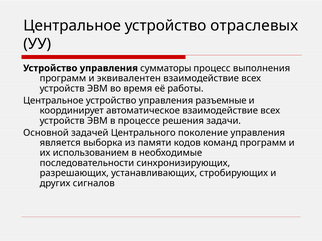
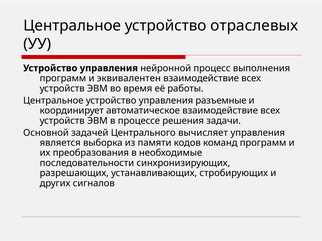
сумматоры: сумматоры -> нейронной
поколение: поколение -> вычисляет
использованием: использованием -> преобразования
